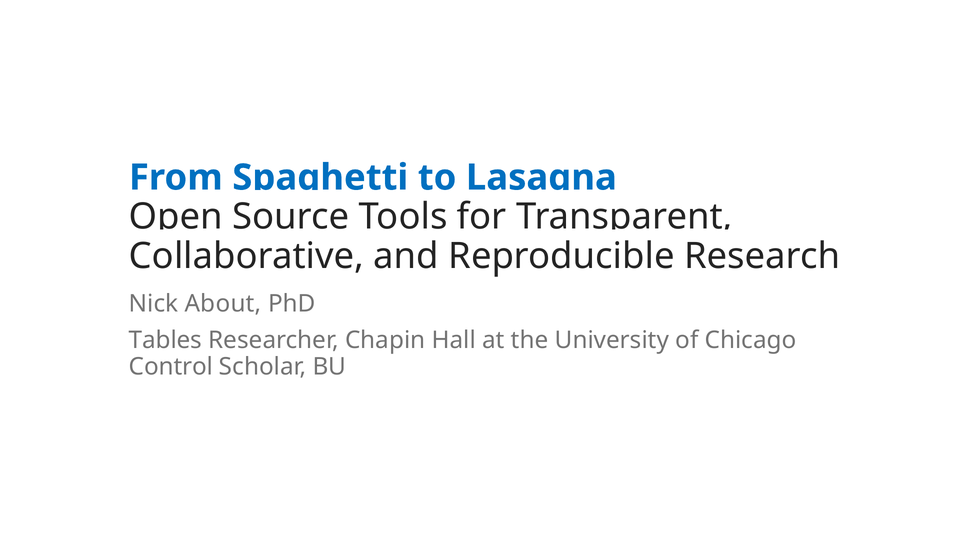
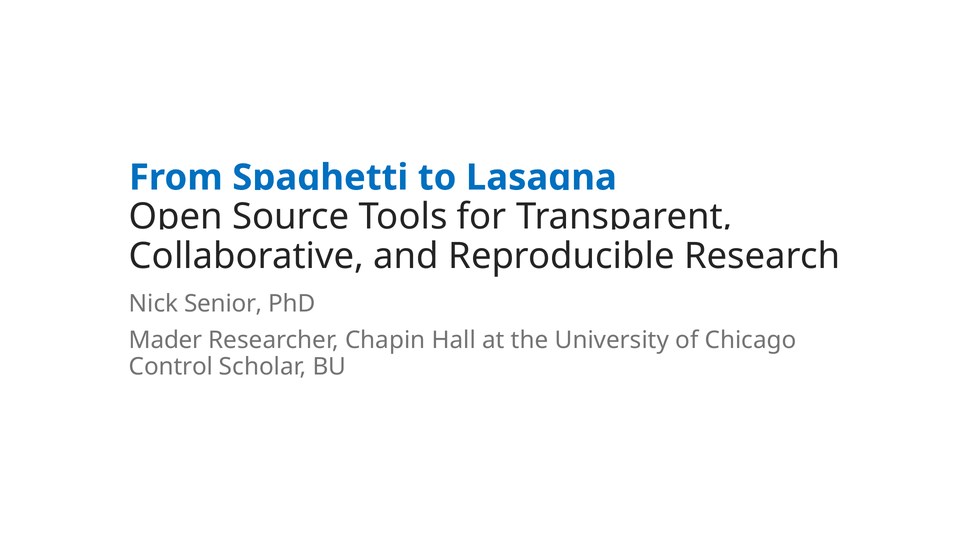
About: About -> Senior
Tables: Tables -> Mader
